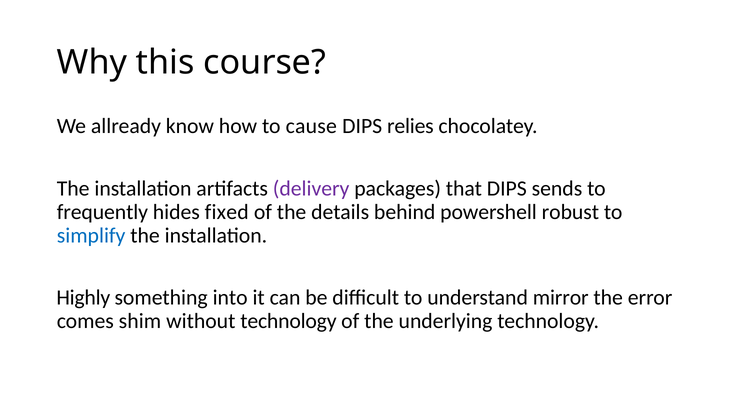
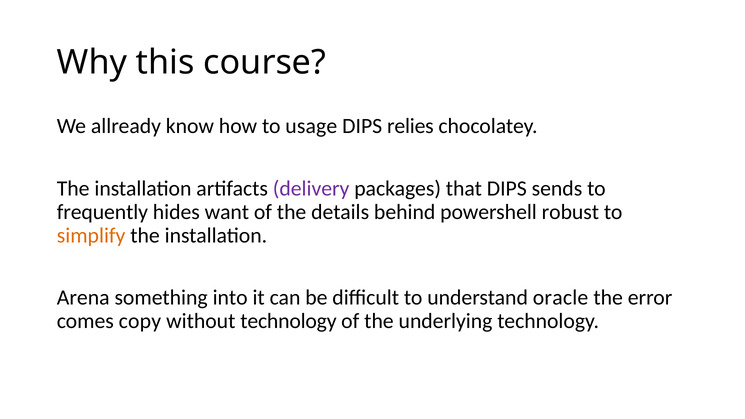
cause: cause -> usage
fixed: fixed -> want
simplify colour: blue -> orange
Highly: Highly -> Arena
mirror: mirror -> oracle
shim: shim -> copy
